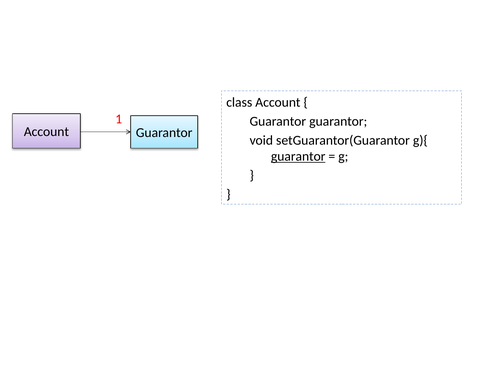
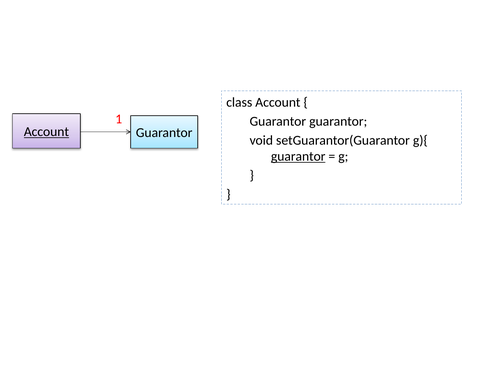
Account at (46, 132) underline: none -> present
